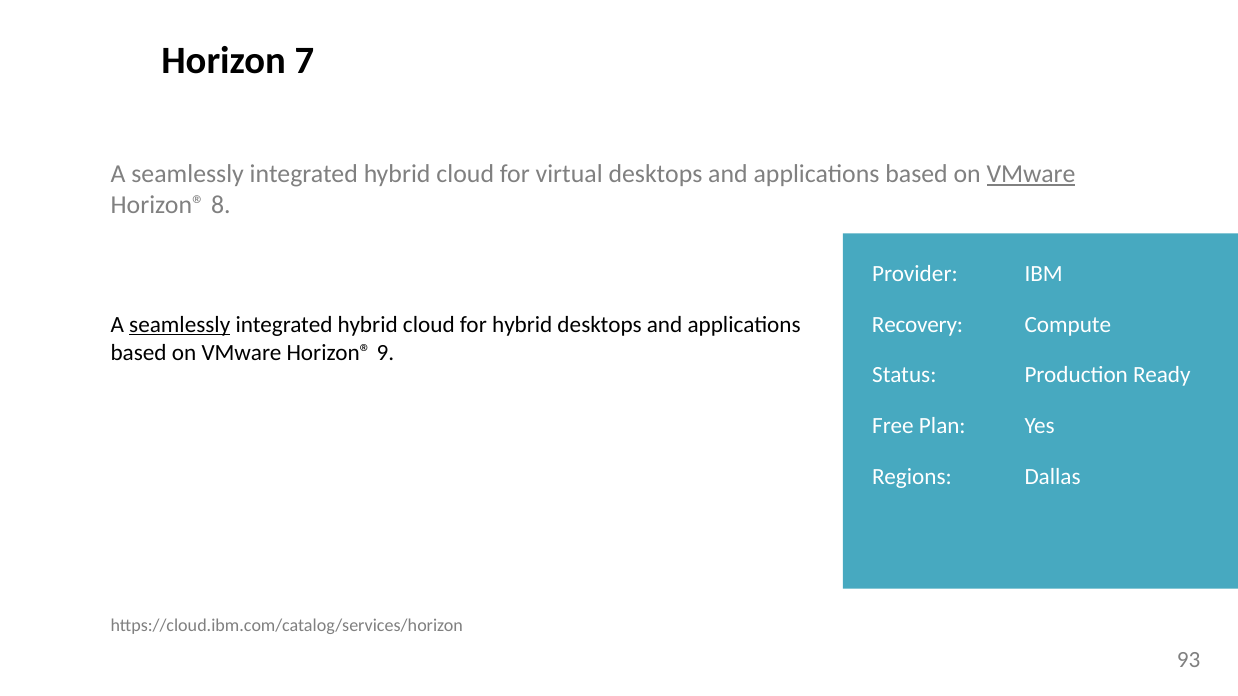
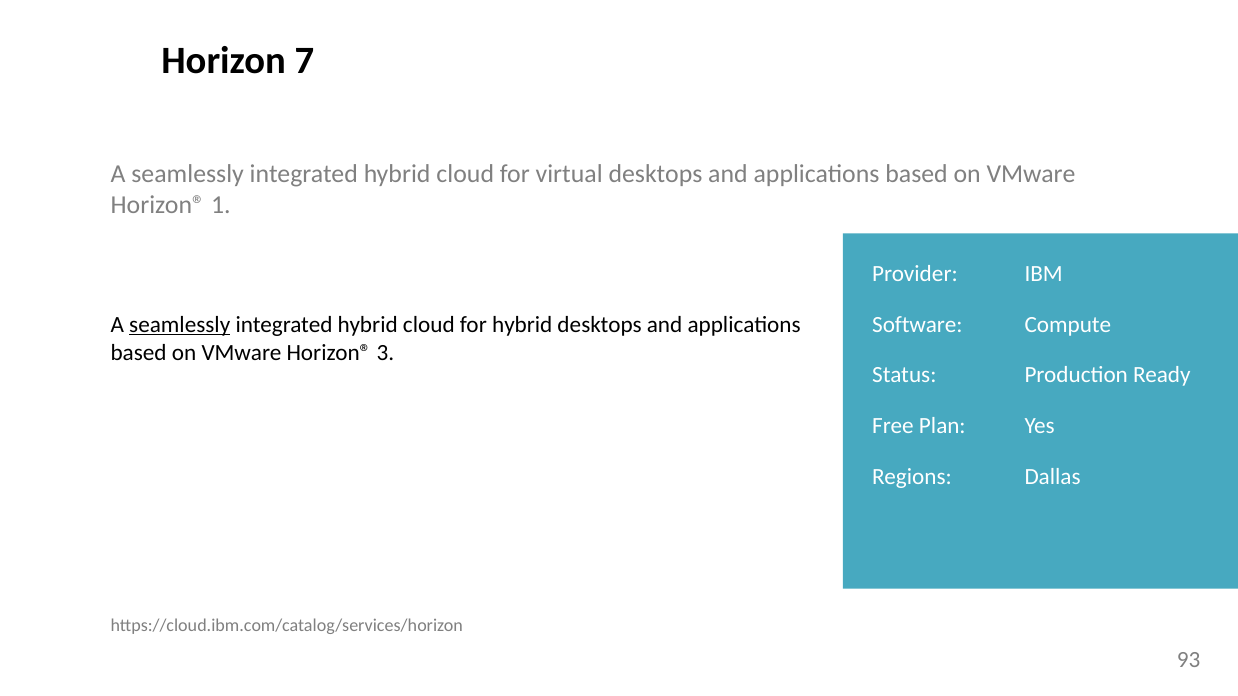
VMware at (1031, 174) underline: present -> none
8: 8 -> 1
Recovery: Recovery -> Software
9: 9 -> 3
